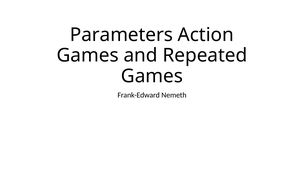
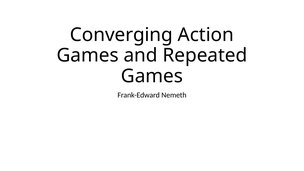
Parameters: Parameters -> Converging
